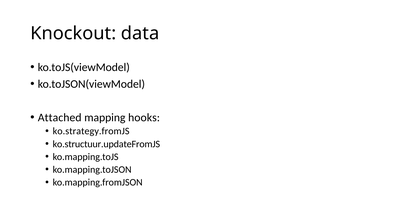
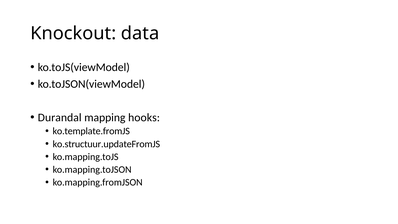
Attached: Attached -> Durandal
ko.strategy.fromJS: ko.strategy.fromJS -> ko.template.fromJS
